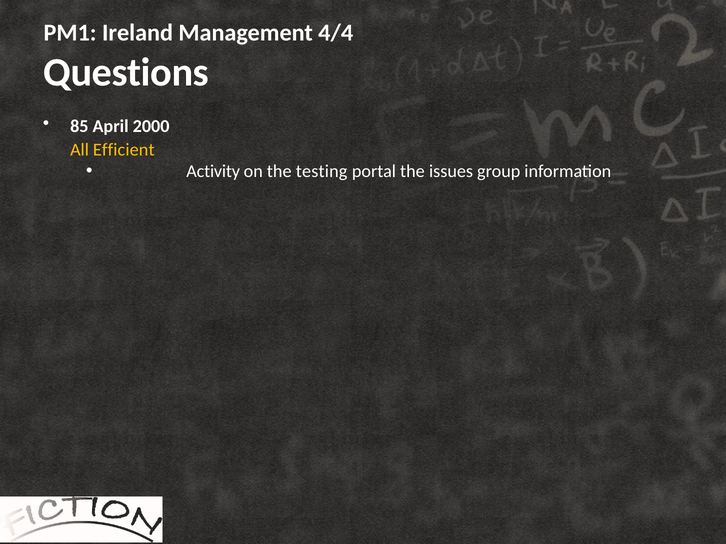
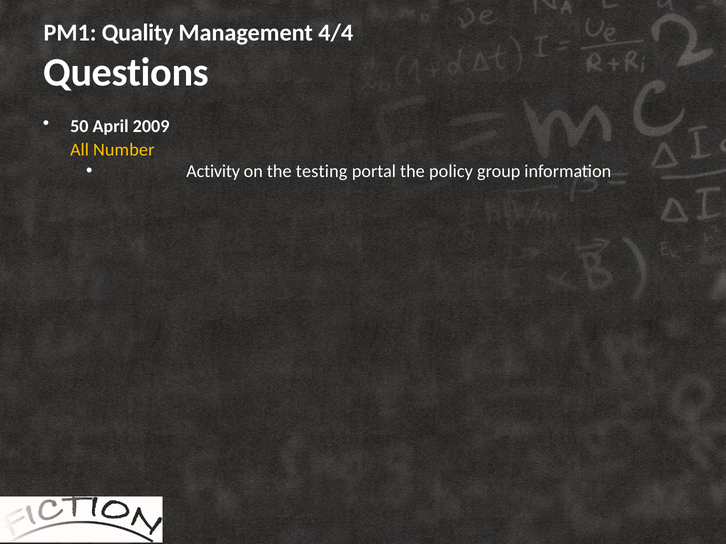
Ireland: Ireland -> Quality
85: 85 -> 50
2000: 2000 -> 2009
Efficient: Efficient -> Number
issues: issues -> policy
